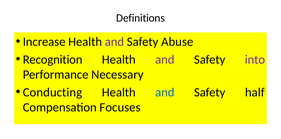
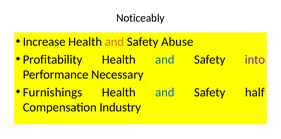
Definitions: Definitions -> Noticeably
and at (115, 42) colour: purple -> orange
Recognition: Recognition -> Profitability
and at (165, 59) colour: purple -> blue
Conducting: Conducting -> Furnishings
Focuses: Focuses -> Industry
